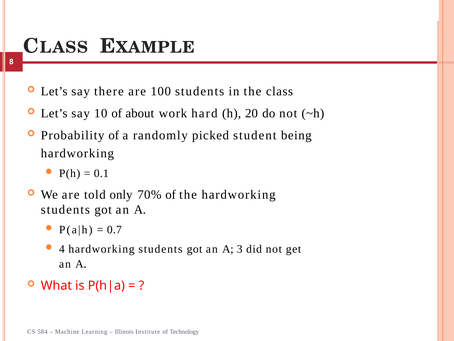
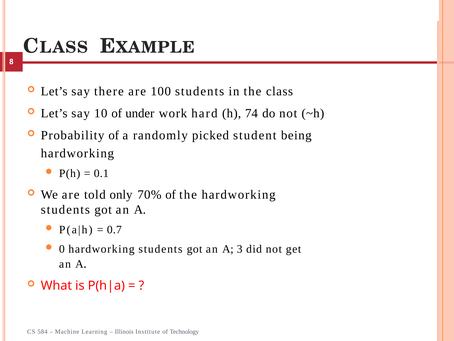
about: about -> under
20: 20 -> 74
4: 4 -> 0
